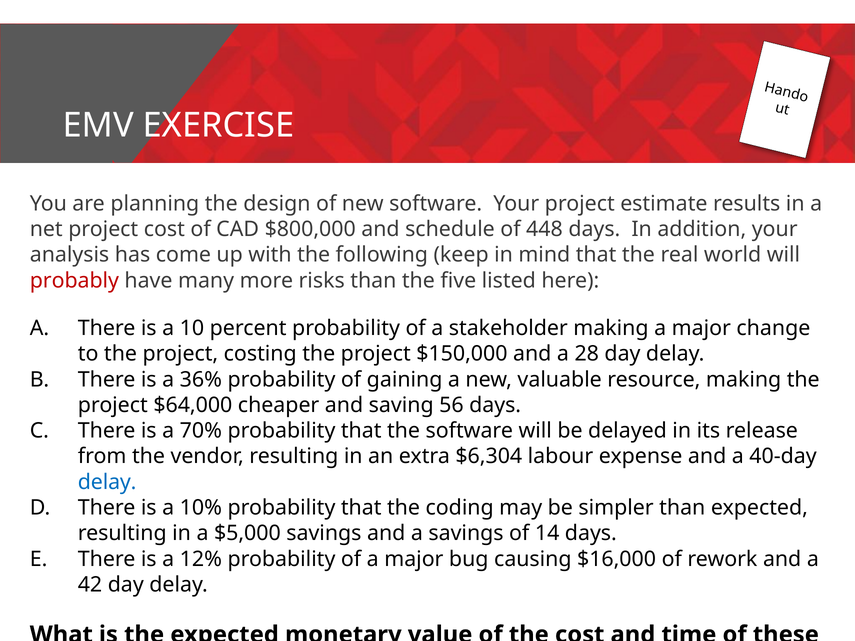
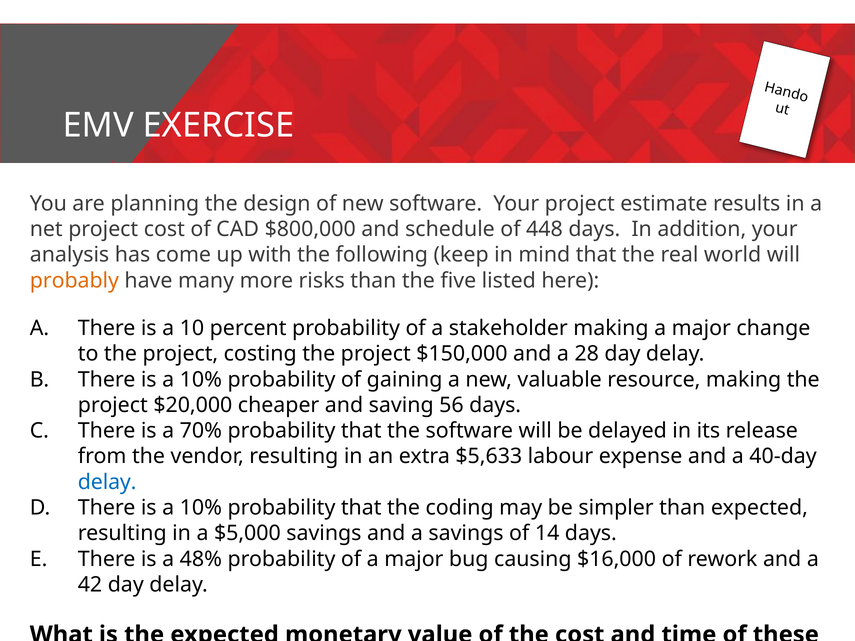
probably colour: red -> orange
36% at (201, 380): 36% -> 10%
$64,000: $64,000 -> $20,000
$6,304: $6,304 -> $5,633
12%: 12% -> 48%
